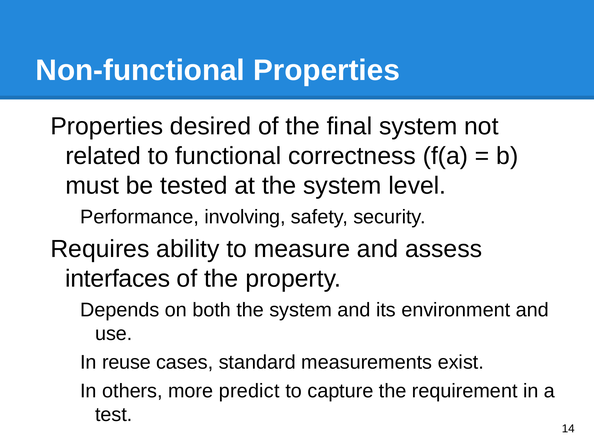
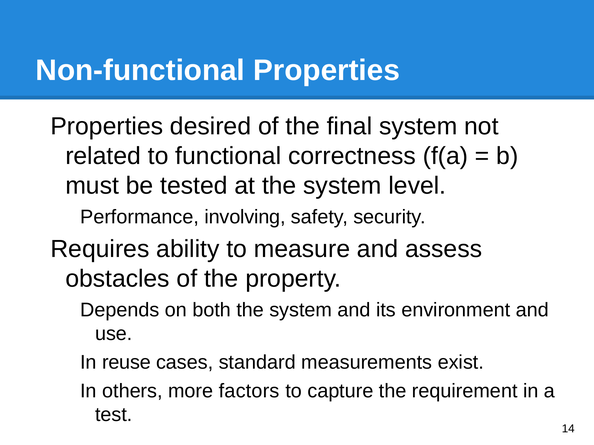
interfaces: interfaces -> obstacles
predict: predict -> factors
